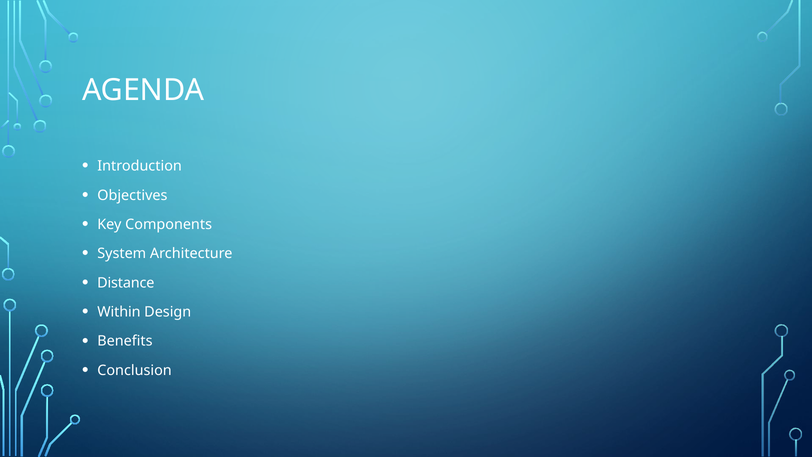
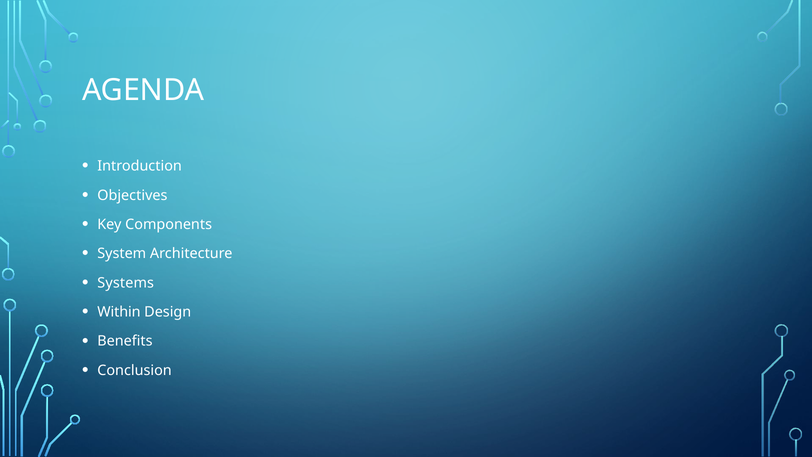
Distance: Distance -> Systems
